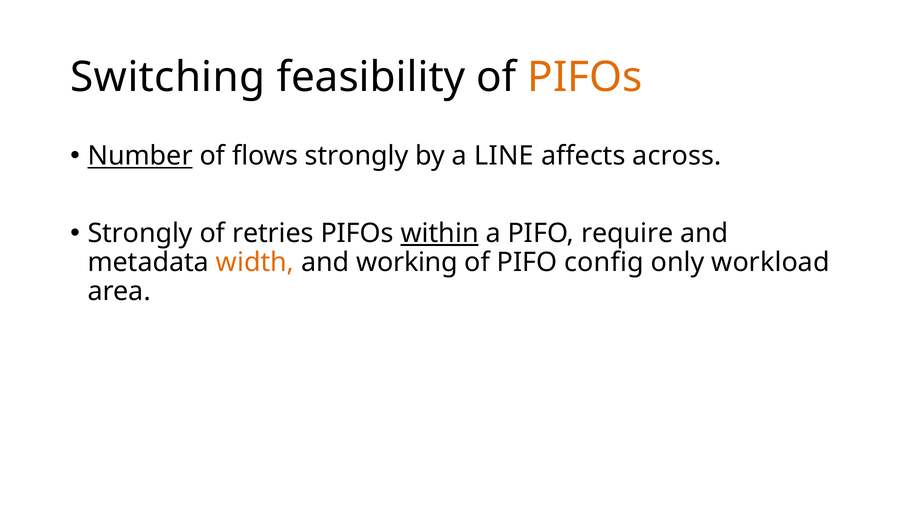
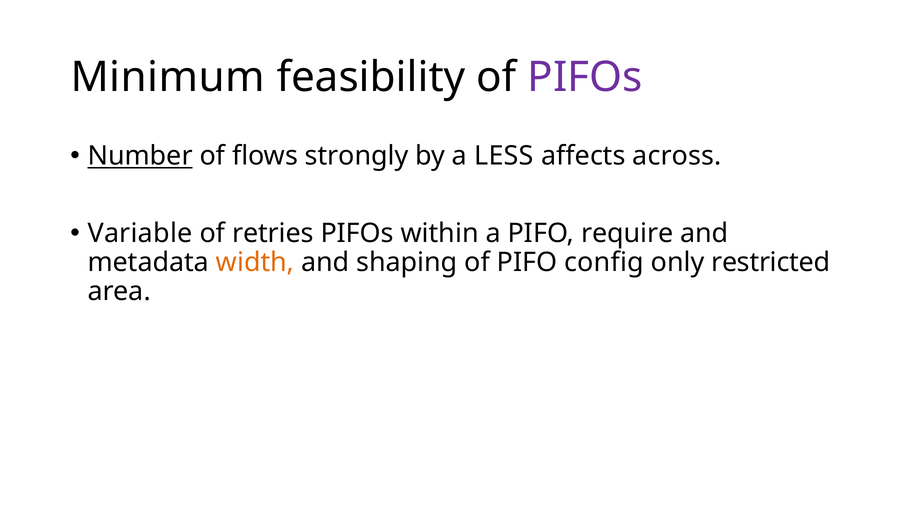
Switching: Switching -> Minimum
PIFOs at (585, 78) colour: orange -> purple
LINE: LINE -> LESS
Strongly at (140, 233): Strongly -> Variable
within underline: present -> none
working: working -> shaping
workload: workload -> restricted
